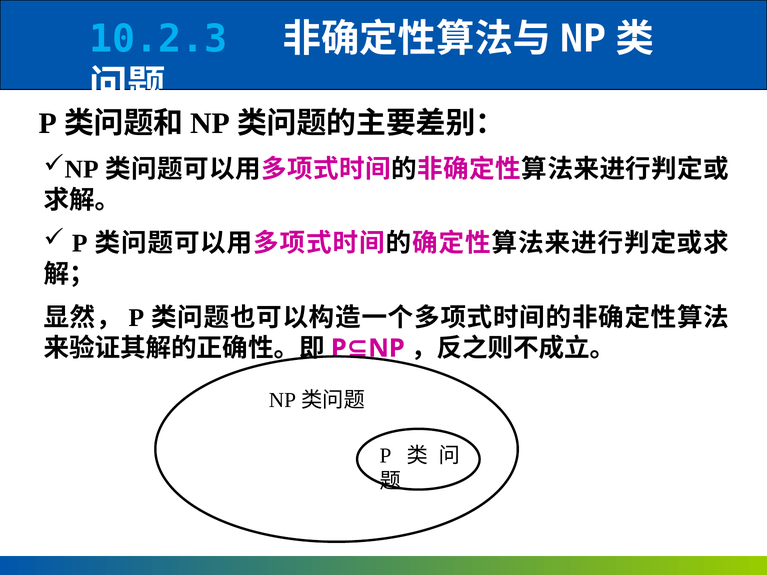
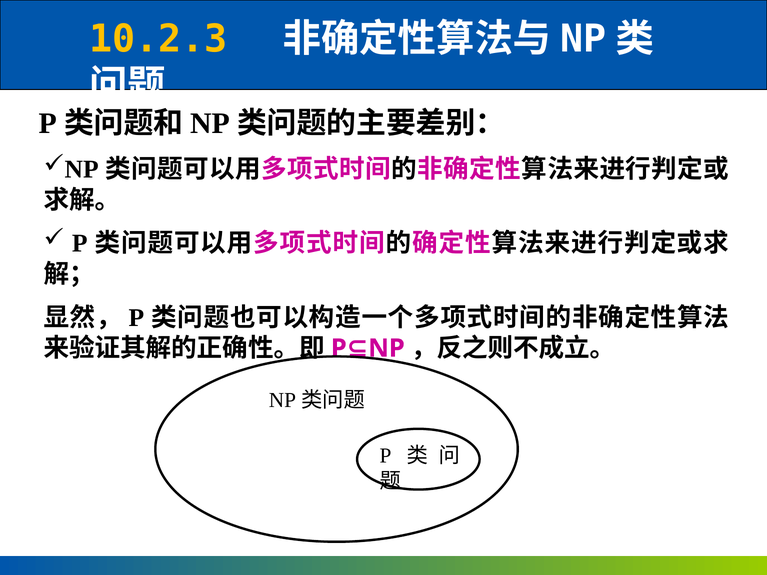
10.2.3 colour: light blue -> yellow
